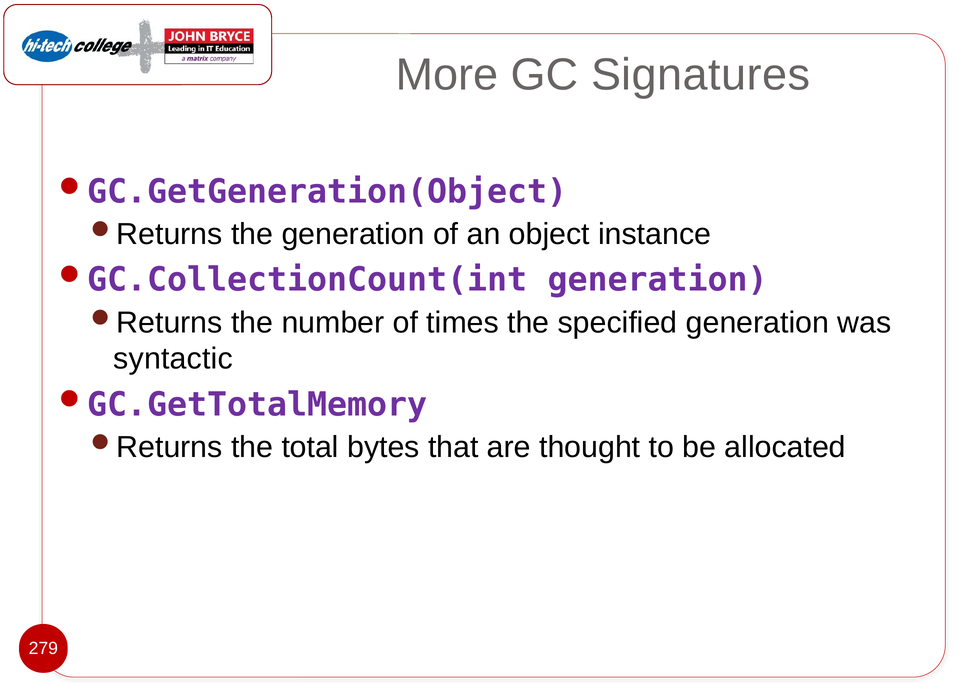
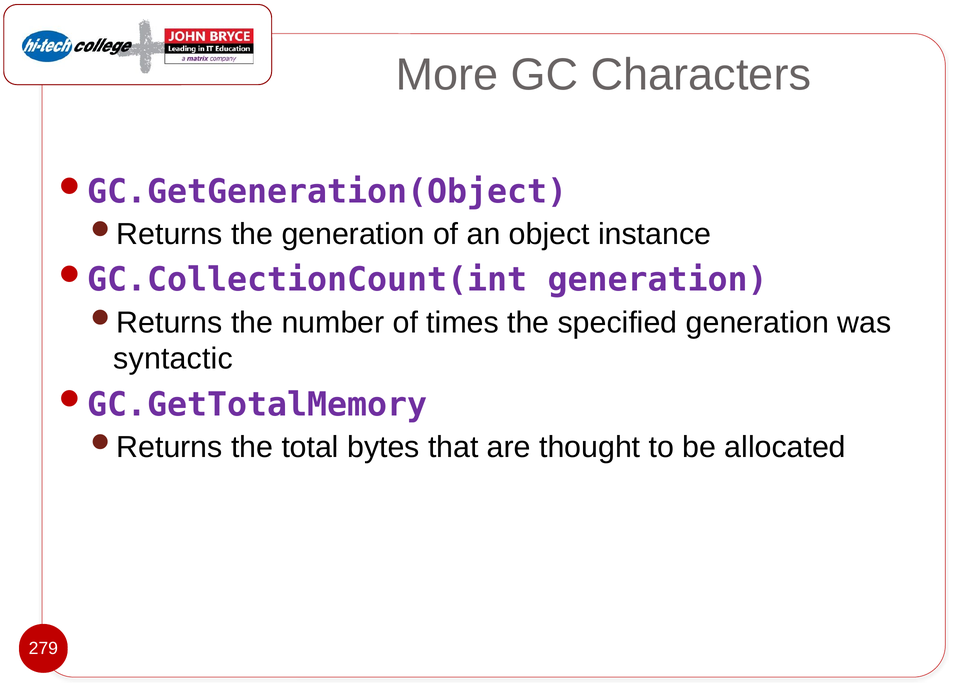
Signatures: Signatures -> Characters
